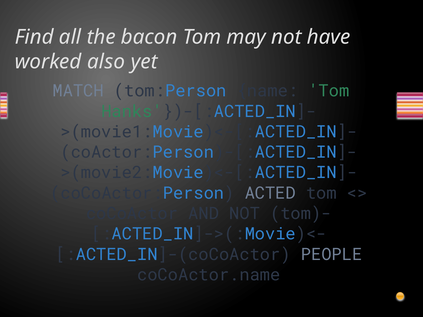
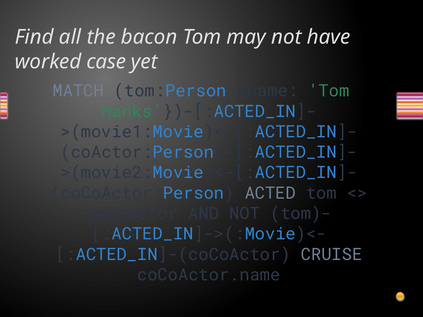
also: also -> case
PEOPLE: PEOPLE -> CRUISE
